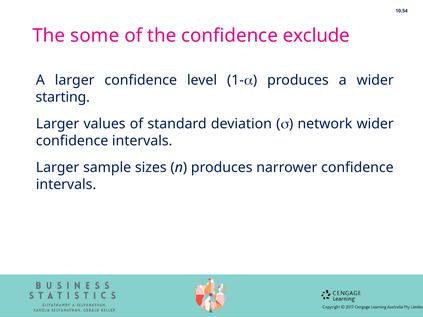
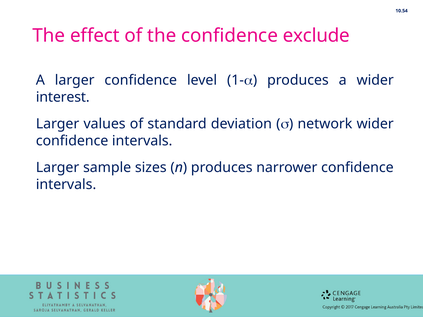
some: some -> effect
starting: starting -> interest
